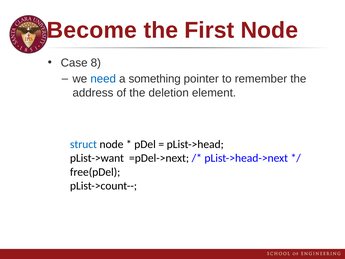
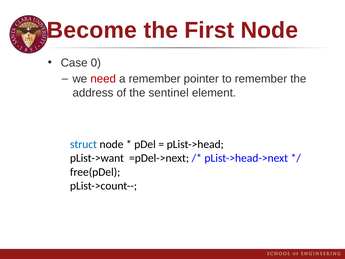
8: 8 -> 0
need colour: blue -> red
a something: something -> remember
deletion: deletion -> sentinel
